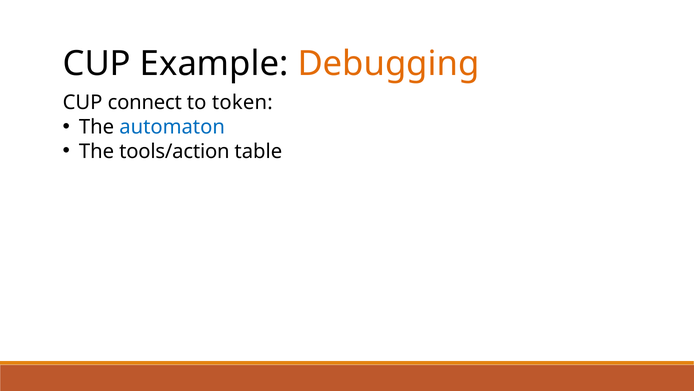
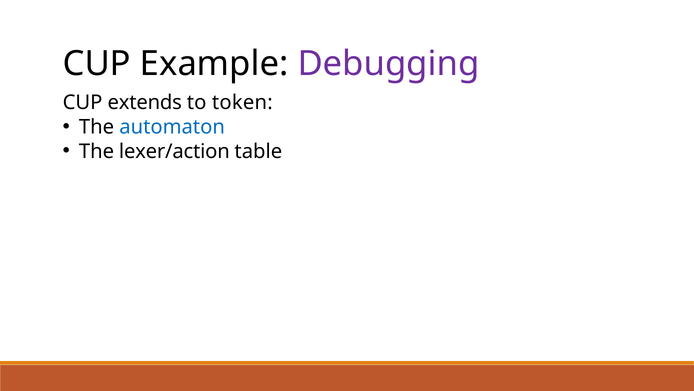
Debugging colour: orange -> purple
connect: connect -> extends
tools/action: tools/action -> lexer/action
